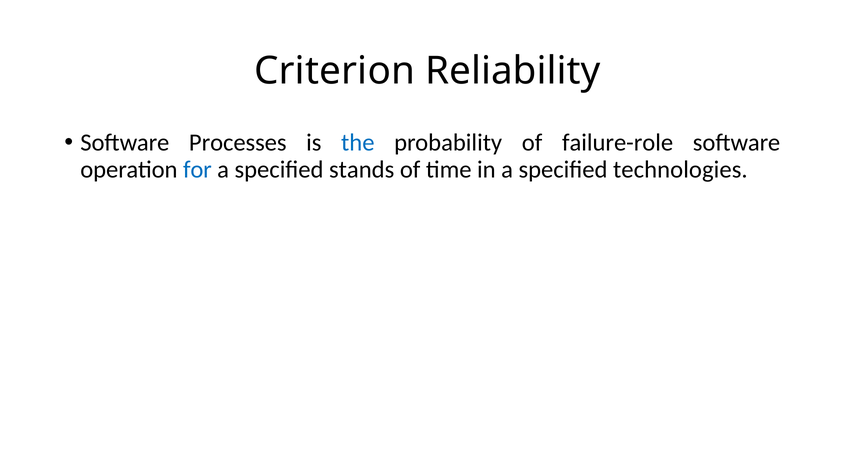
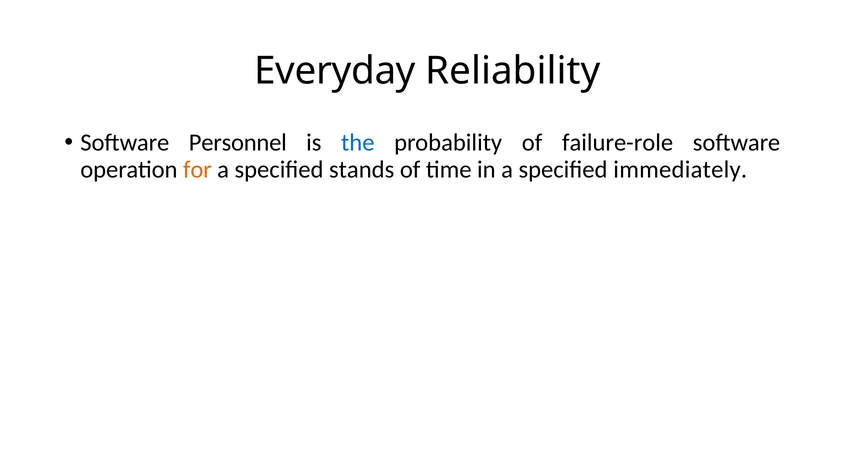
Criterion: Criterion -> Everyday
Processes: Processes -> Personnel
for colour: blue -> orange
technologies: technologies -> immediately
